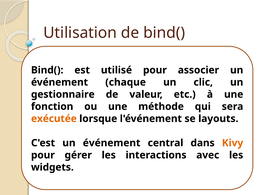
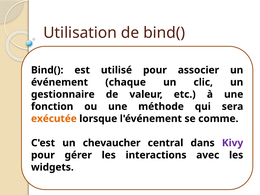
layouts: layouts -> comme
C'est un événement: événement -> chevaucher
Kivy colour: orange -> purple
